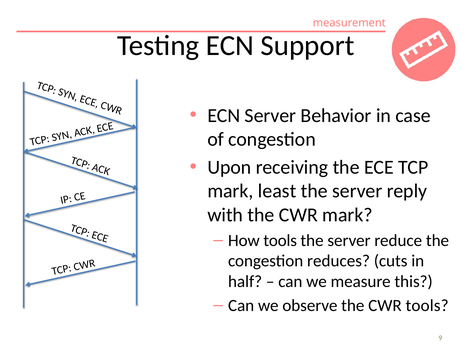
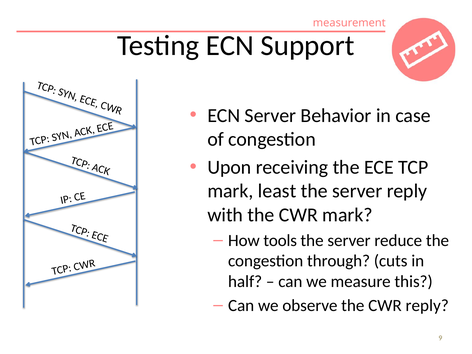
reduces: reduces -> through
CWR tools: tools -> reply
